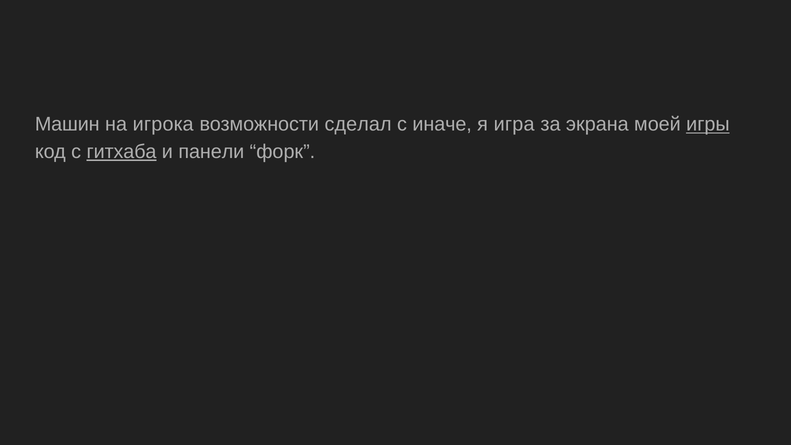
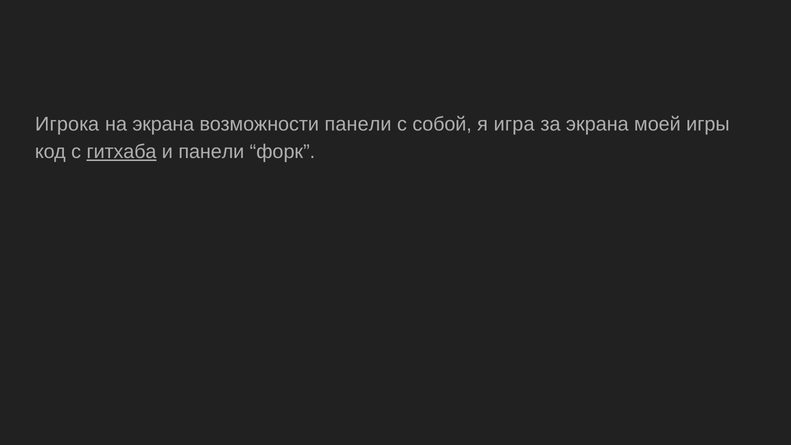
Машин: Машин -> Игрока
на игрока: игрока -> экрана
возможности сделал: сделал -> панели
иначе: иначе -> собой
игры underline: present -> none
